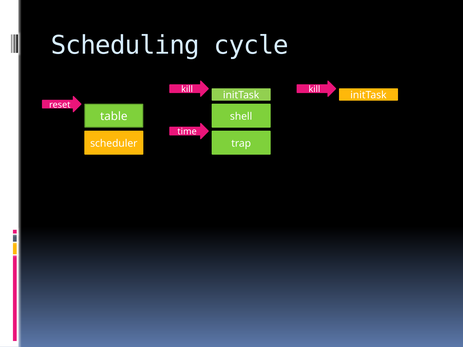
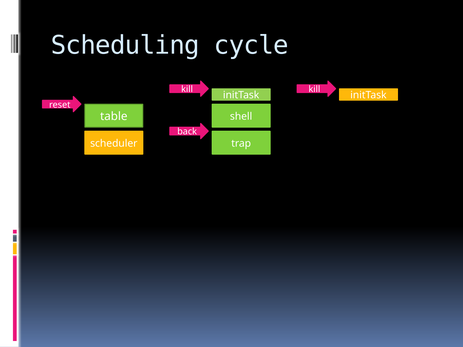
time: time -> back
